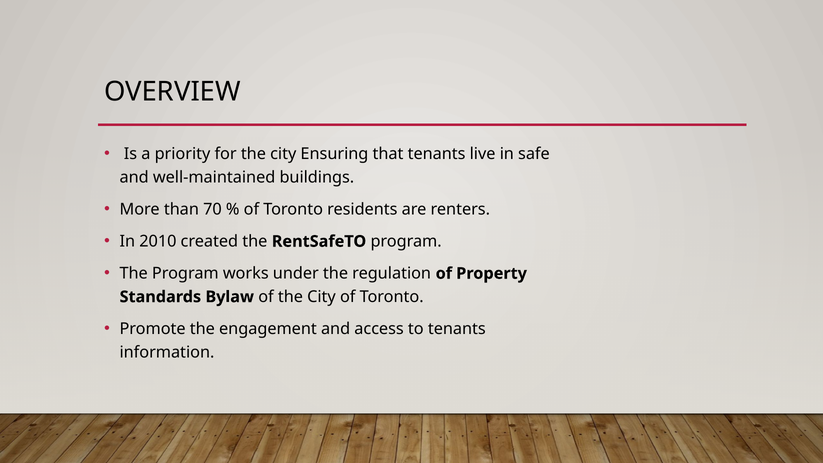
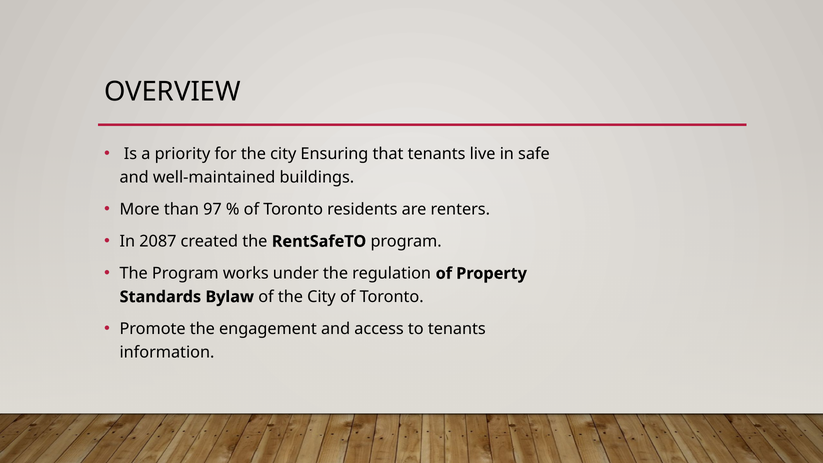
70: 70 -> 97
2010: 2010 -> 2087
